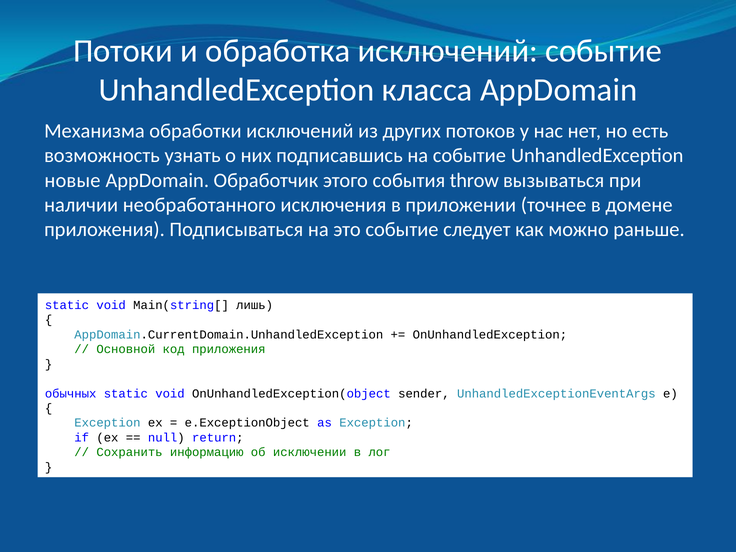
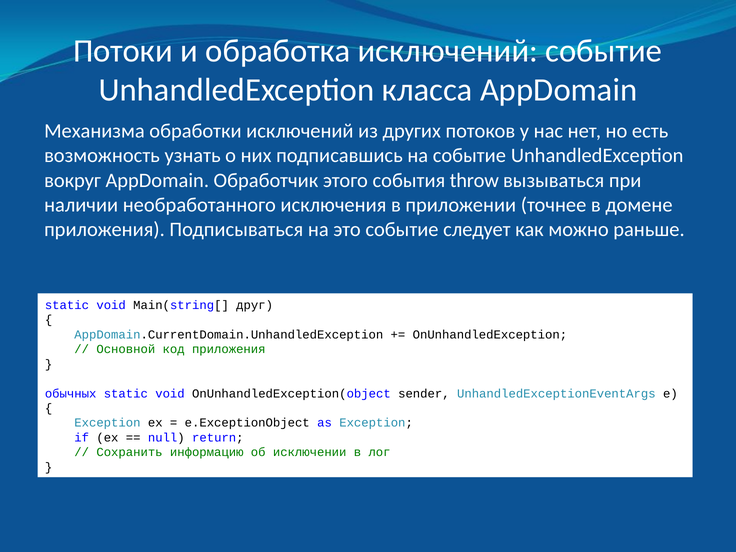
новые: новые -> вокруг
лишь: лишь -> друг
